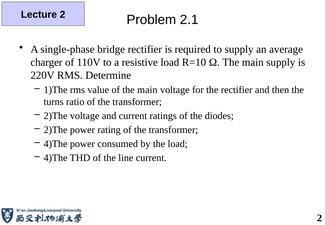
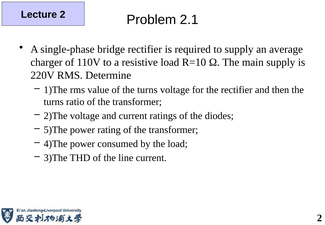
of the main: main -> turns
2)The at (56, 130): 2)The -> 5)The
4)The at (56, 158): 4)The -> 3)The
